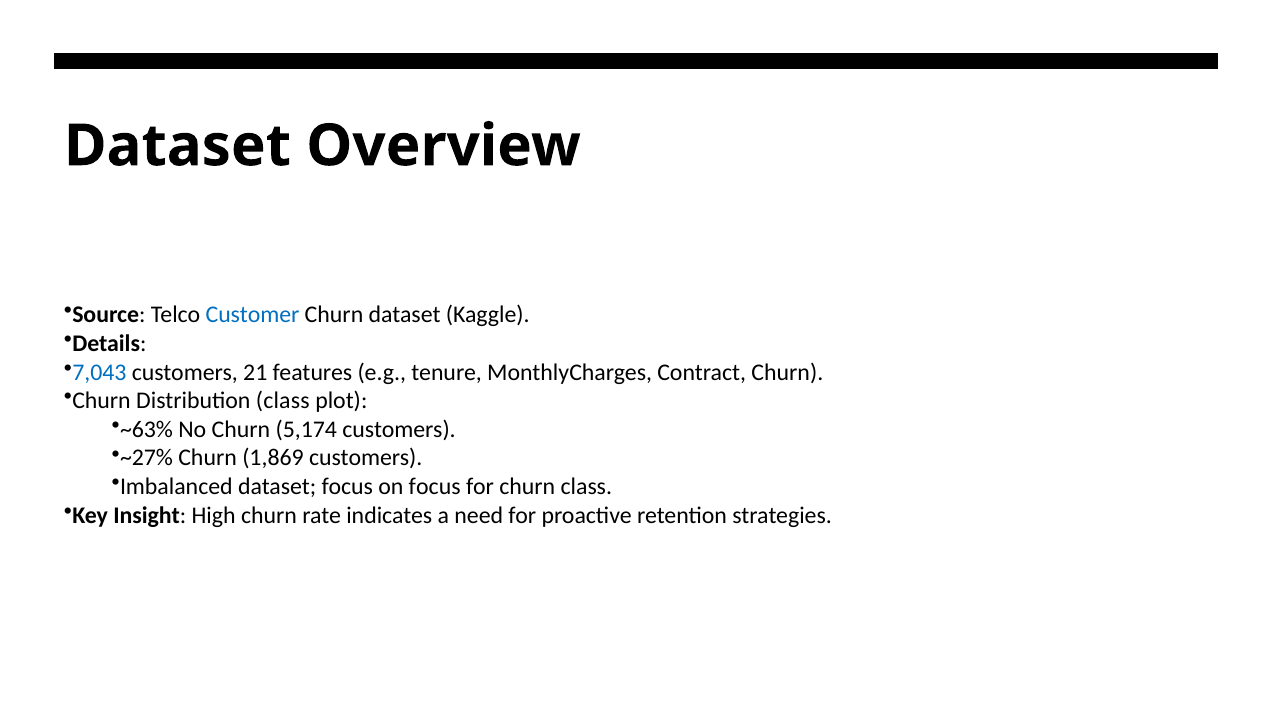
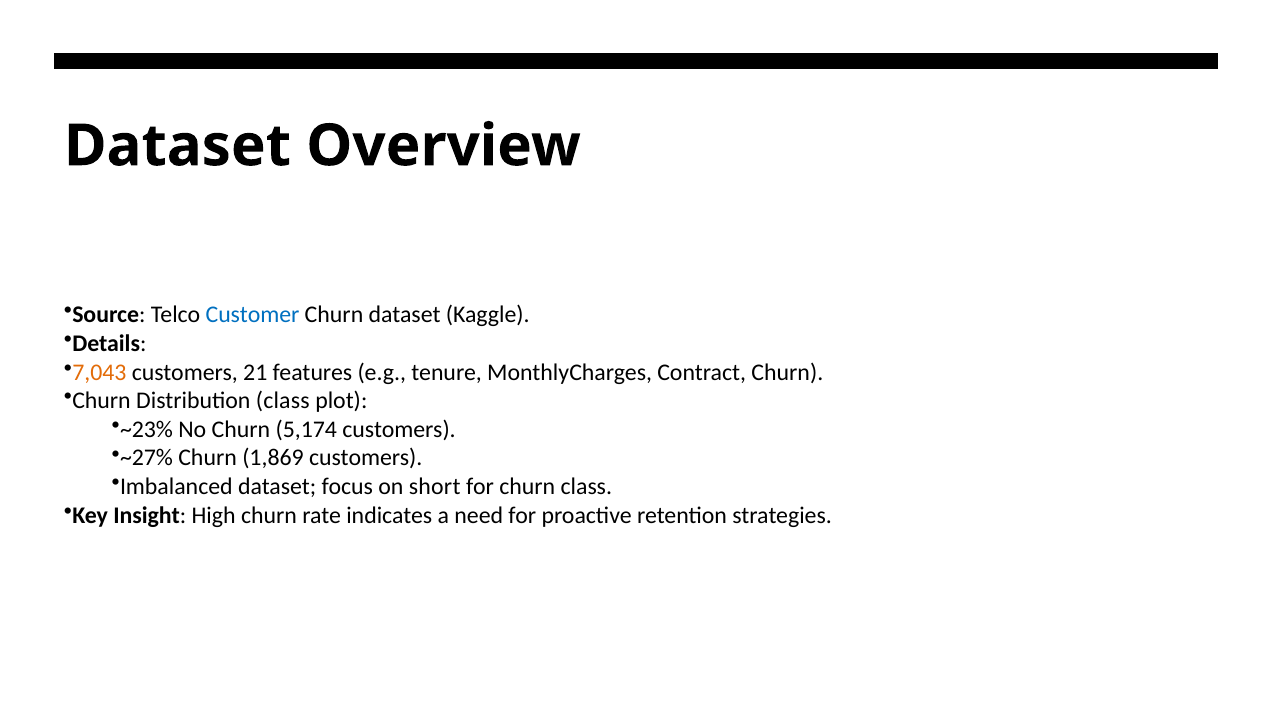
7,043 colour: blue -> orange
~63%: ~63% -> ~23%
on focus: focus -> short
